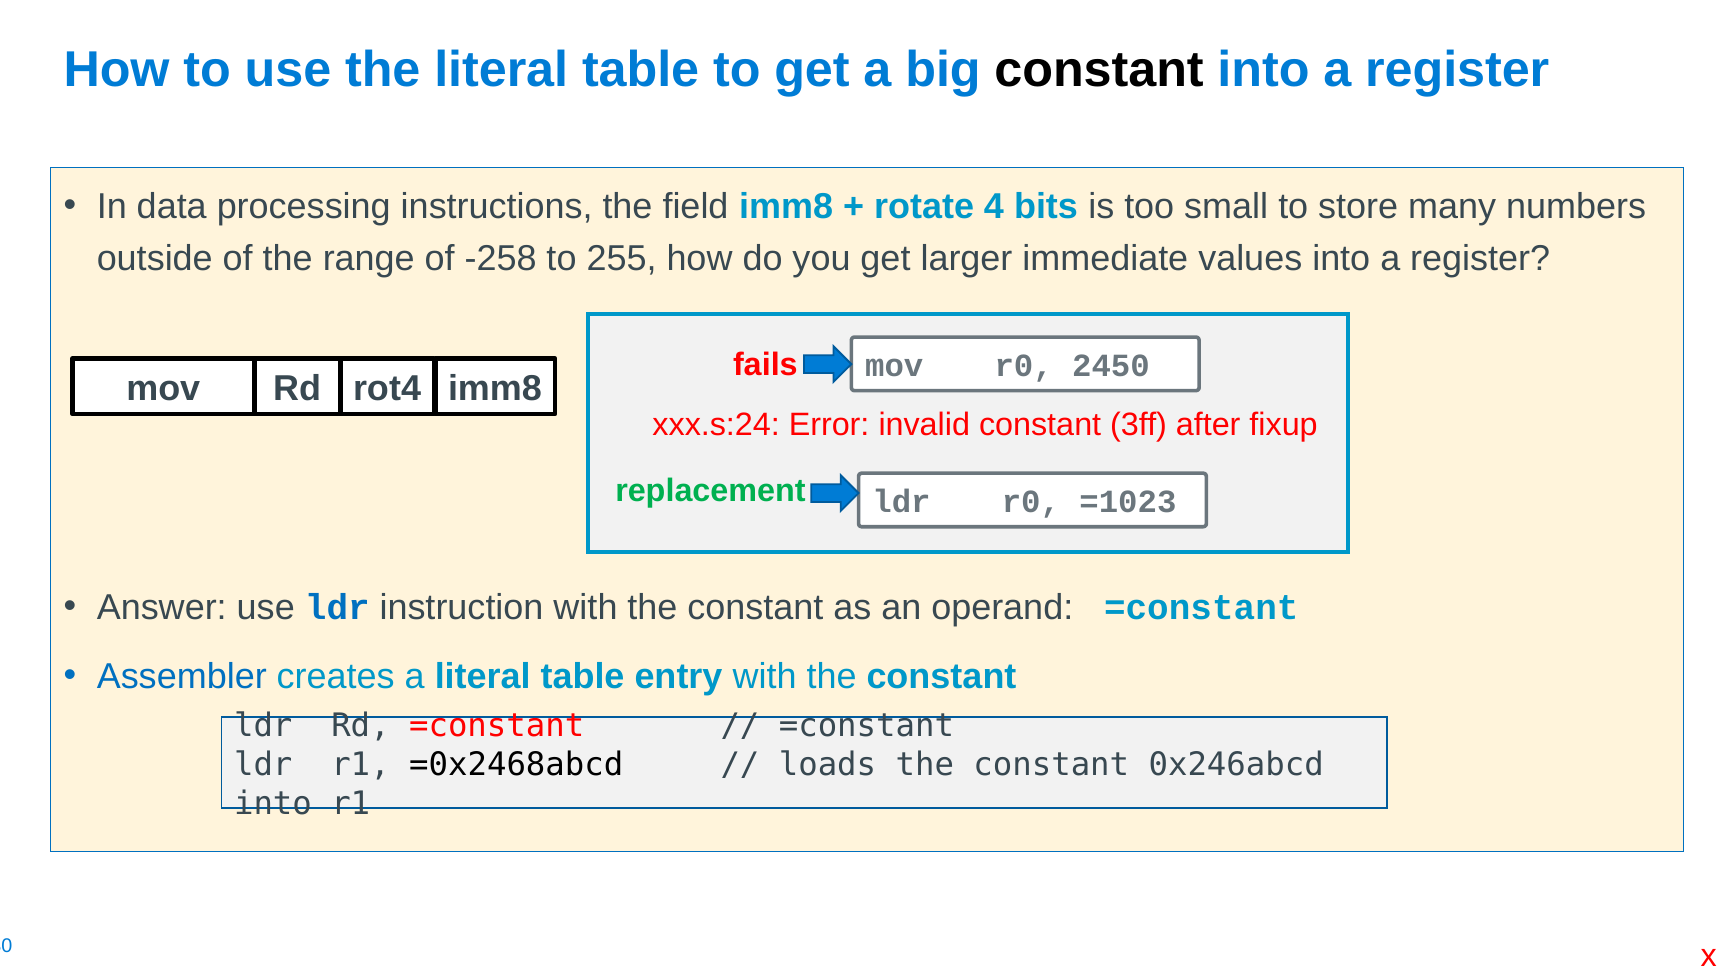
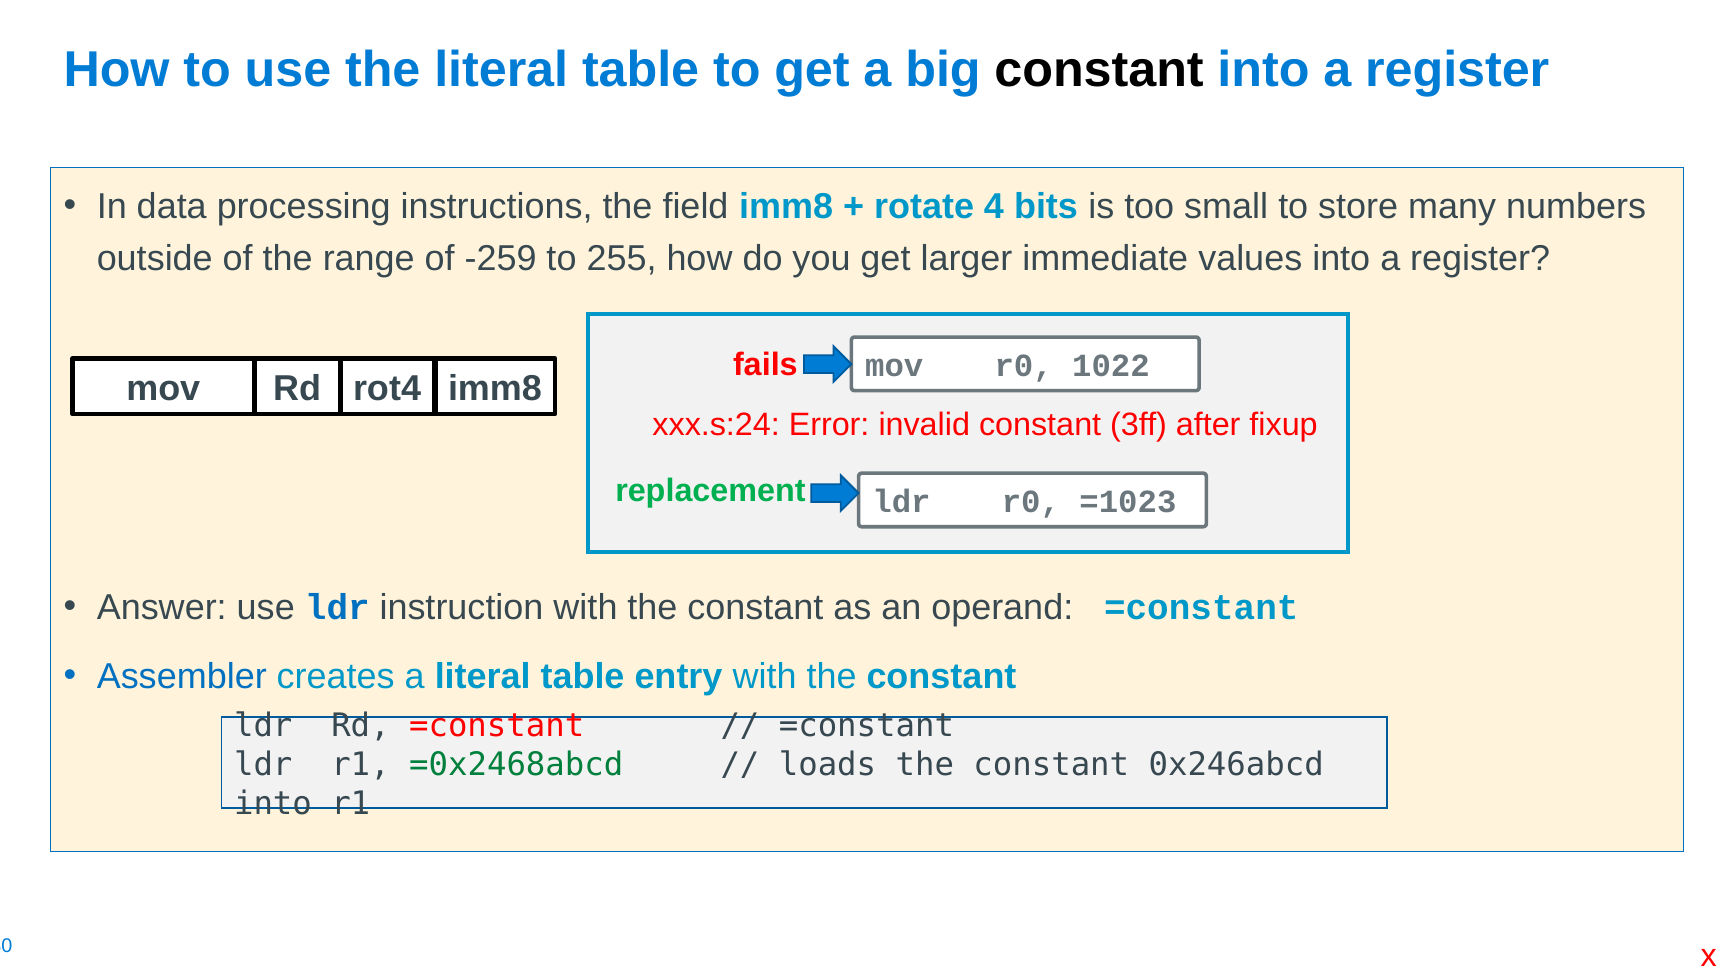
-258: -258 -> -259
2450: 2450 -> 1022
=0x2468abcd colour: black -> green
